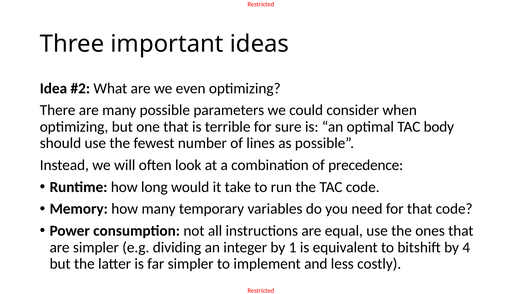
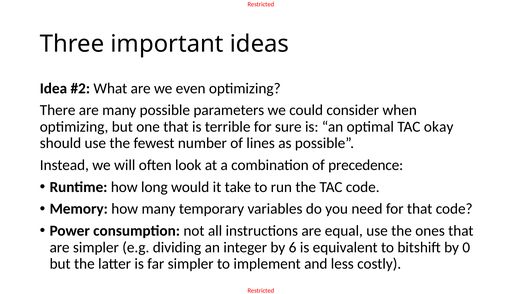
body: body -> okay
1: 1 -> 6
4: 4 -> 0
